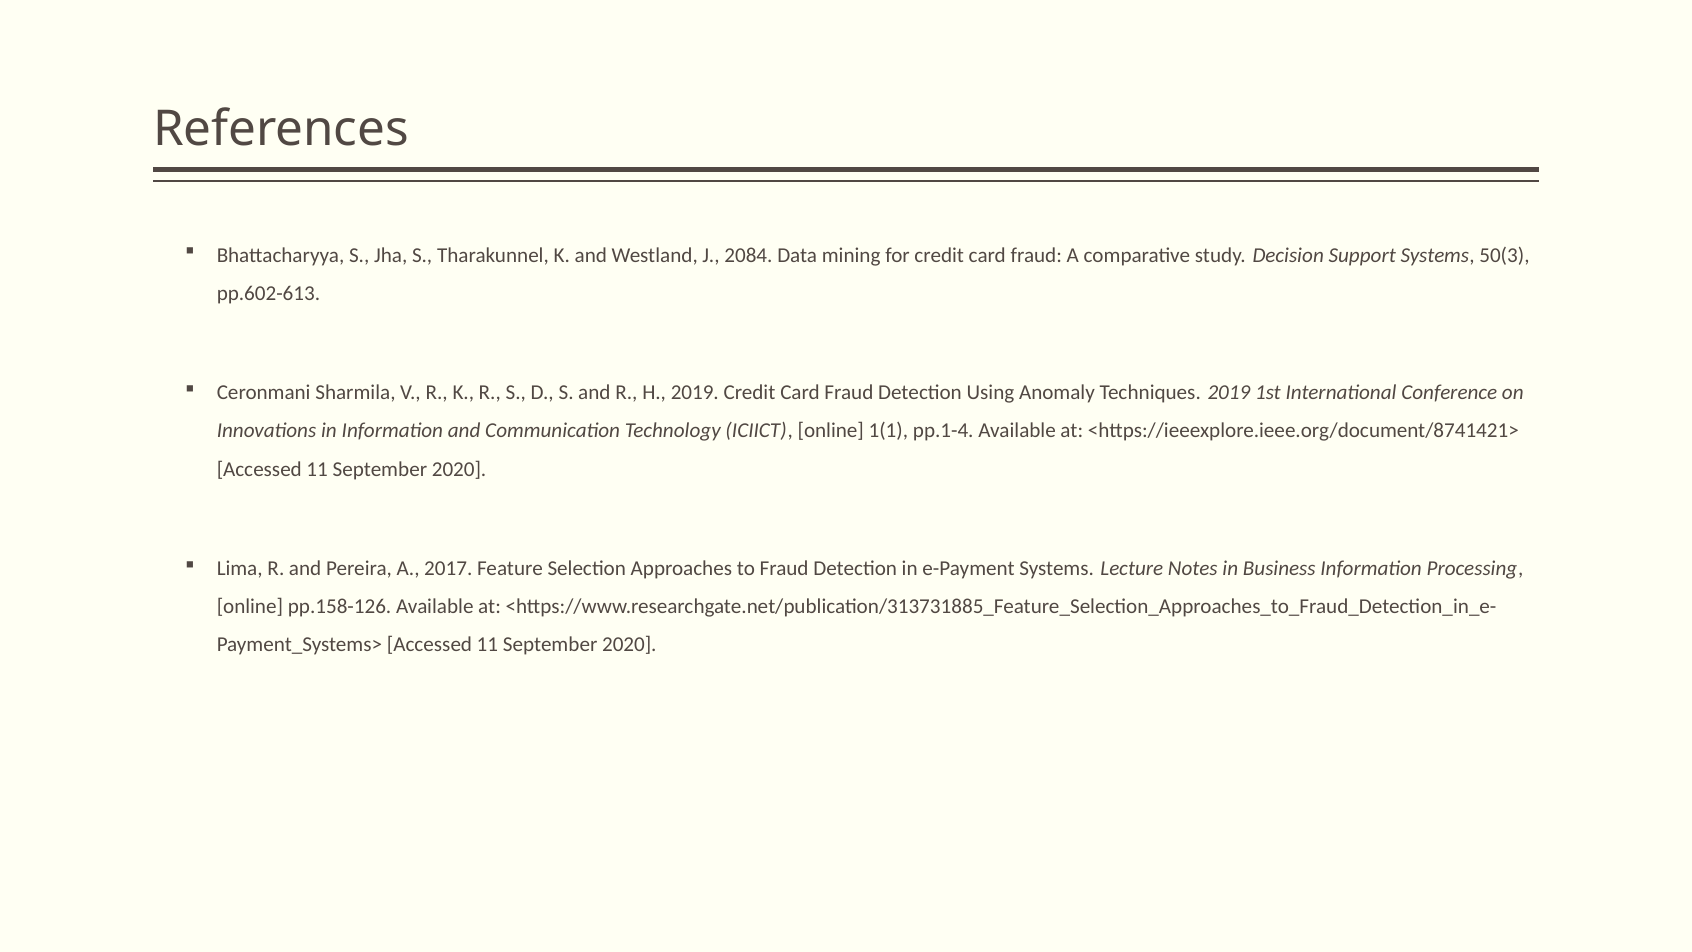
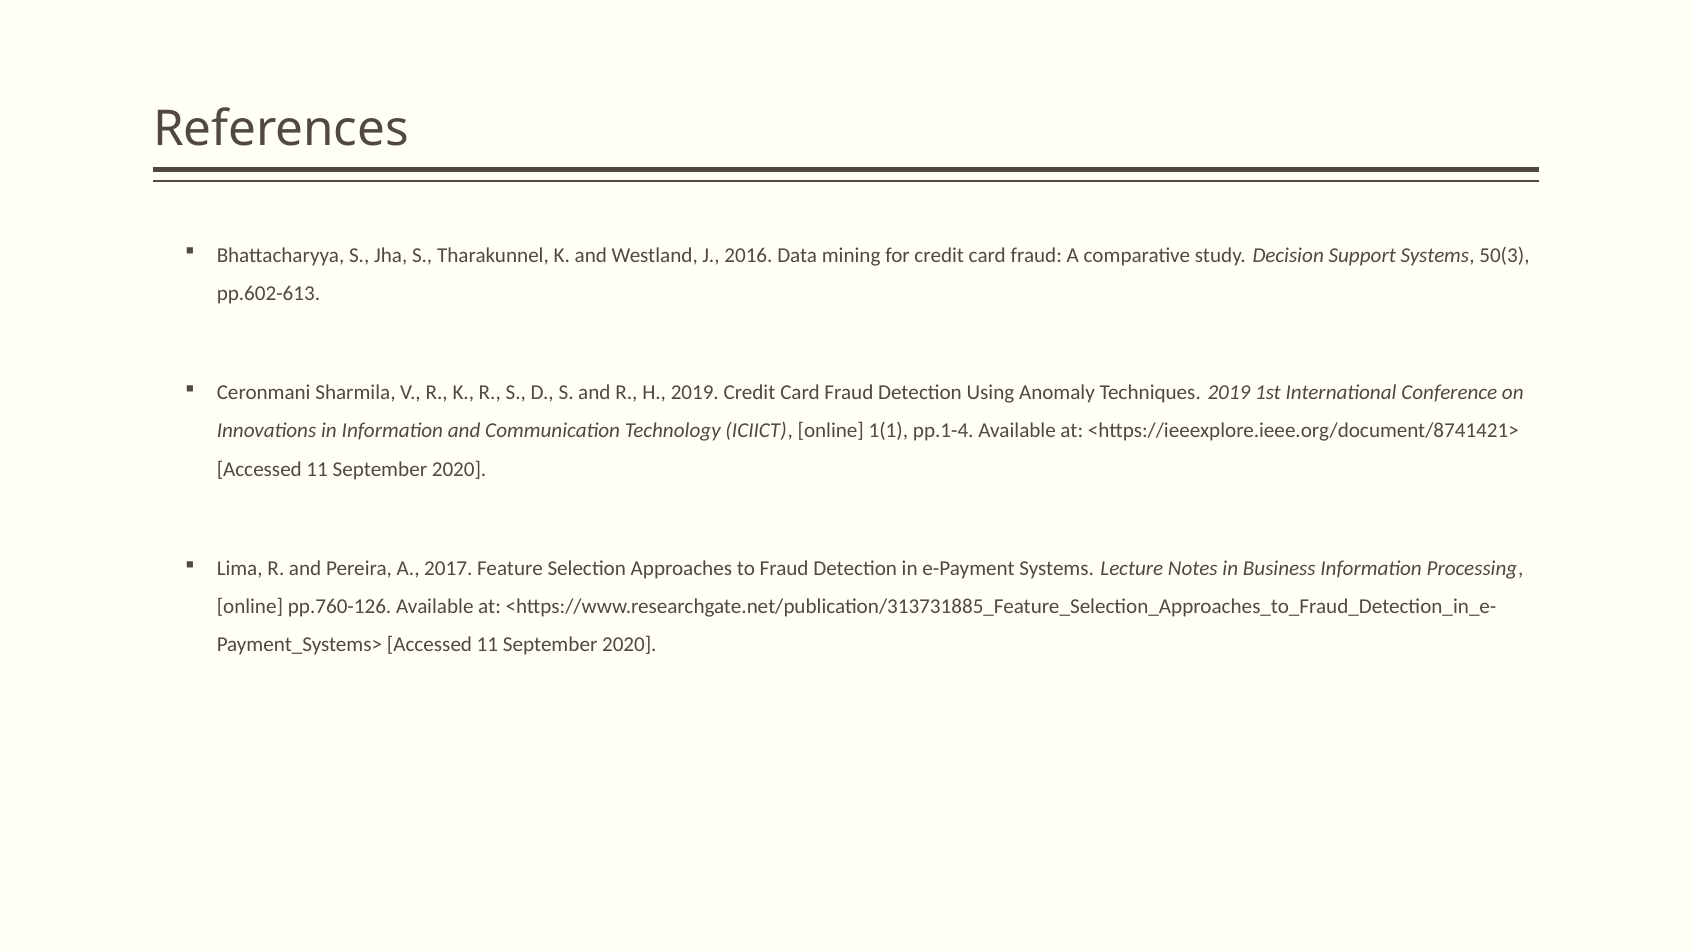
2084: 2084 -> 2016
pp.158-126: pp.158-126 -> pp.760-126
